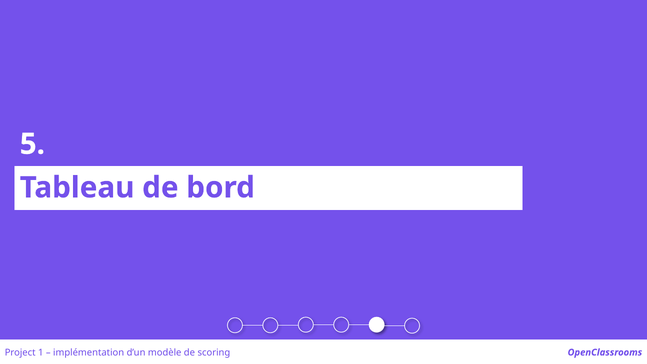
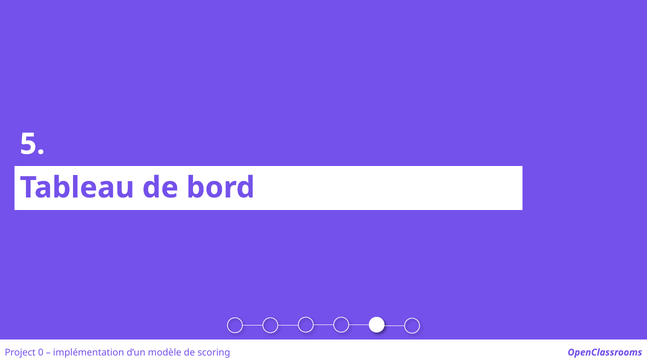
1: 1 -> 0
